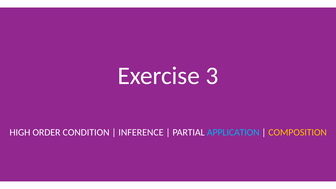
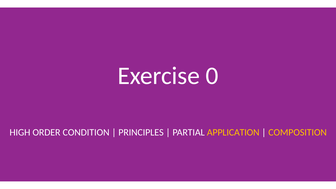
3: 3 -> 0
INFERENCE: INFERENCE -> PRINCIPLES
APPLICATION colour: light blue -> yellow
